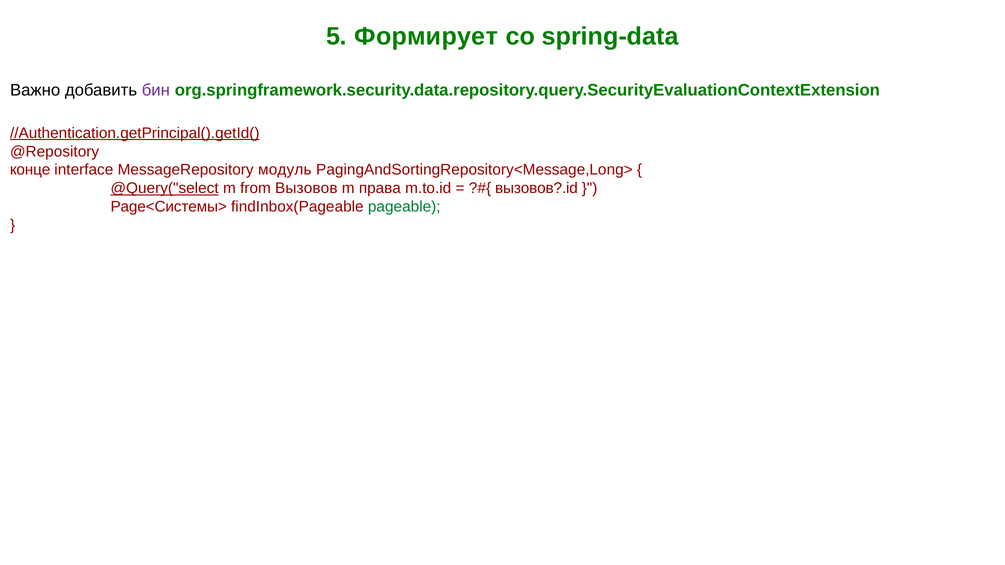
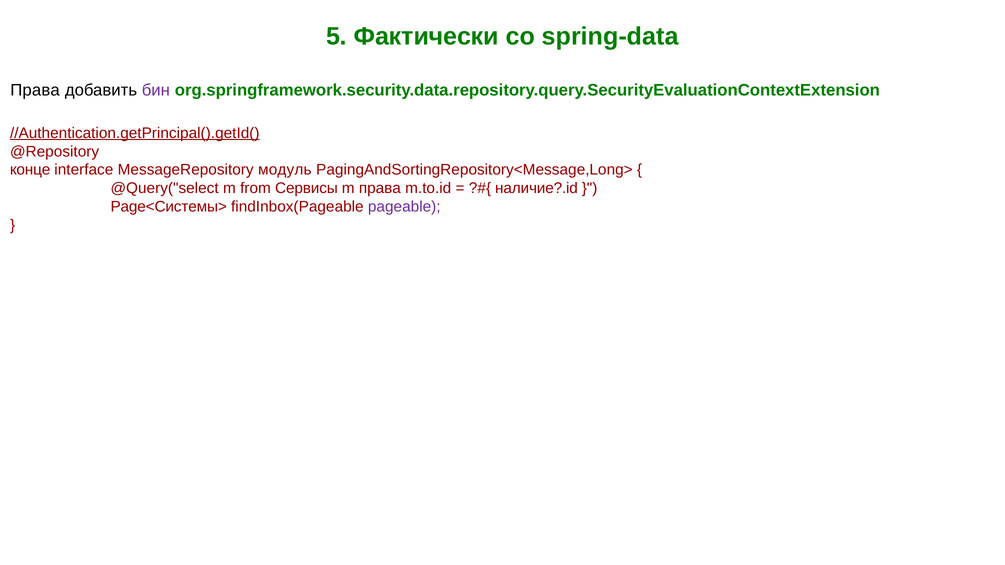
Формирует: Формирует -> Фактически
Важно at (35, 90): Важно -> Права
@Query("select underline: present -> none
Вызовов: Вызовов -> Сервисы
вызовов?.id: вызовов?.id -> наличие?.id
pageable colour: green -> purple
